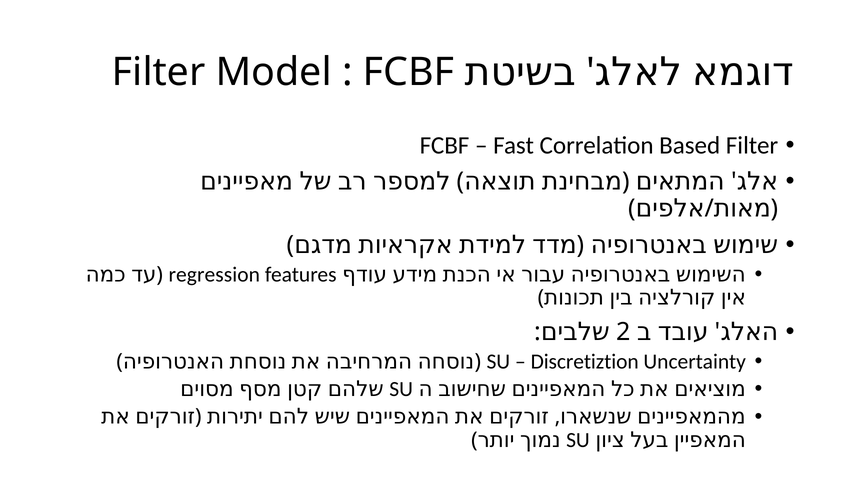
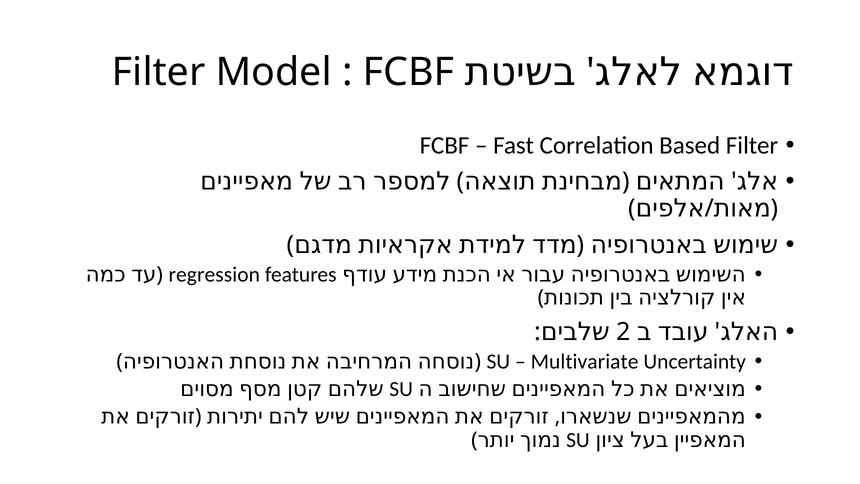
Discretiztion: Discretiztion -> Multivariate
